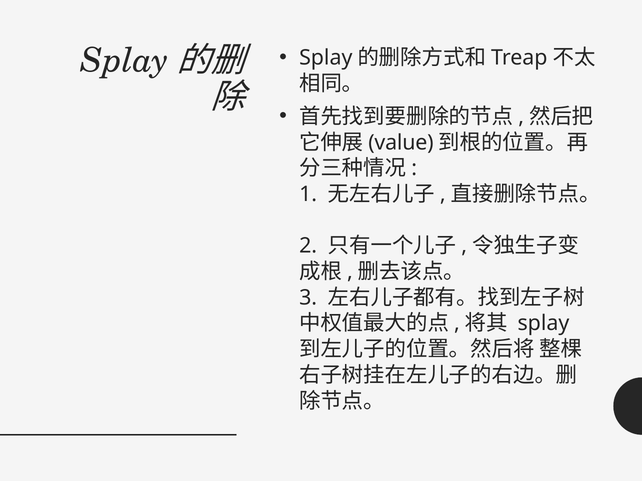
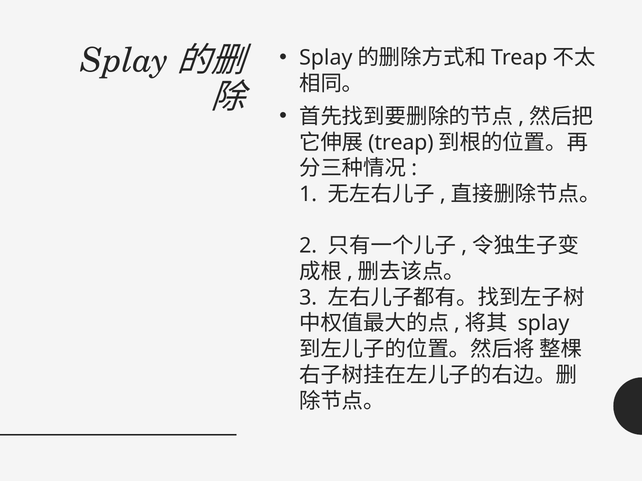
value at (401, 143): value -> treap
